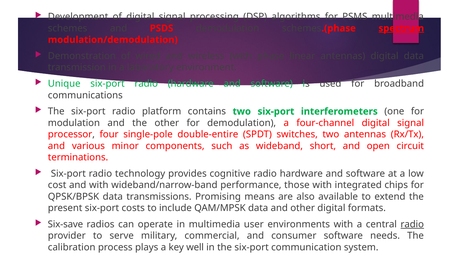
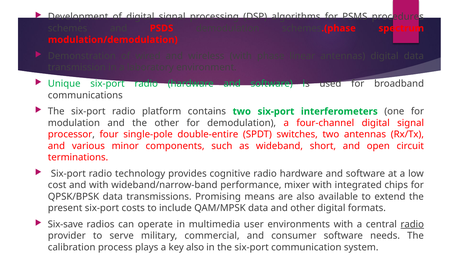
PSMS multimedia: multimedia -> procedures
spectrum underline: present -> none
those: those -> mixer
key well: well -> also
